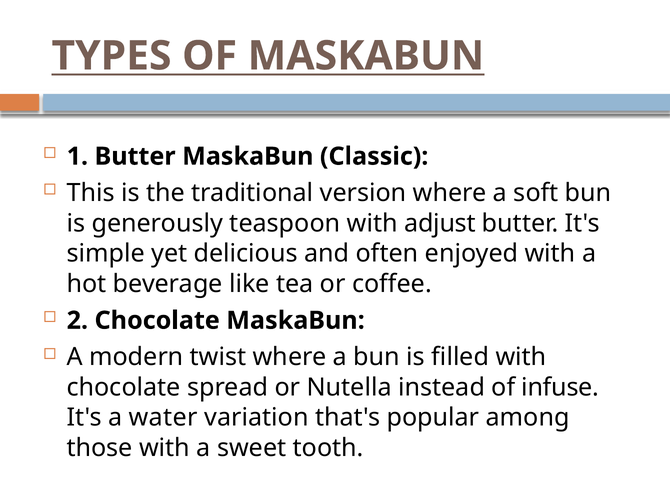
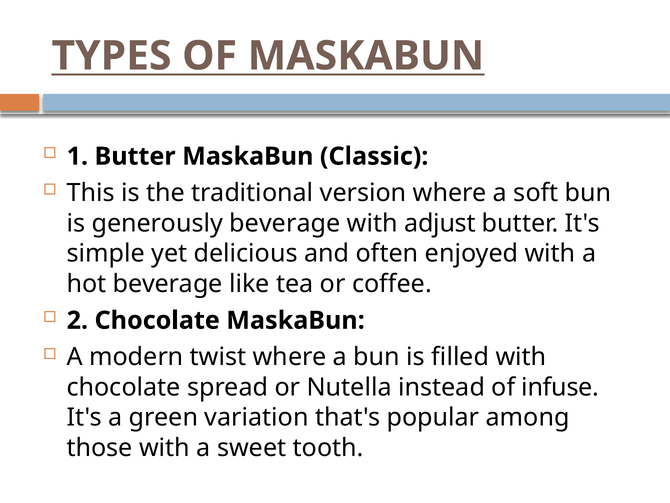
generously teaspoon: teaspoon -> beverage
water: water -> green
